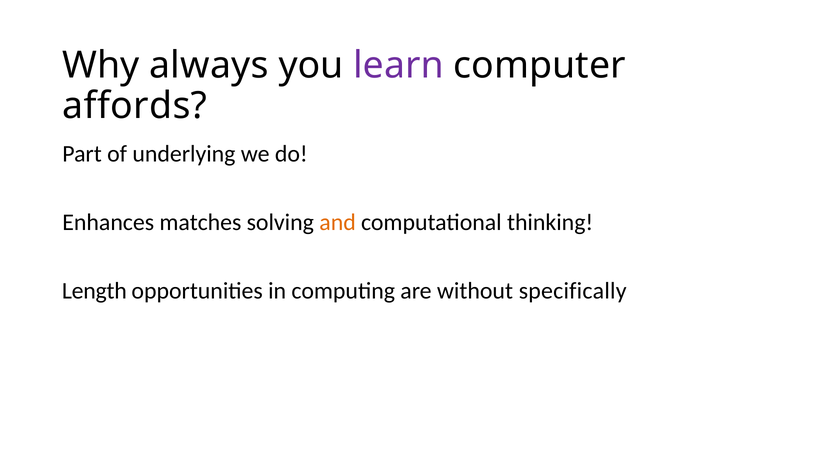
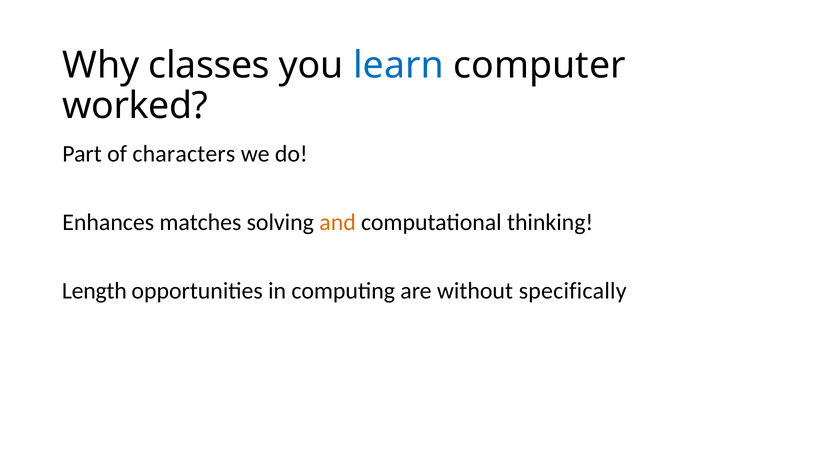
always: always -> classes
learn colour: purple -> blue
affords: affords -> worked
underlying: underlying -> characters
